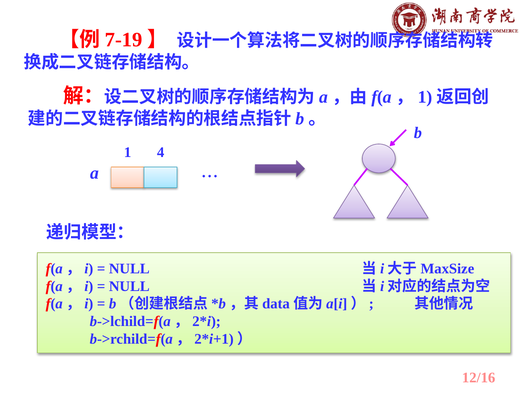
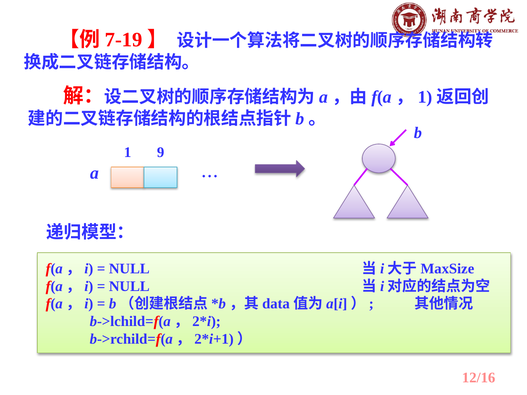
4: 4 -> 9
